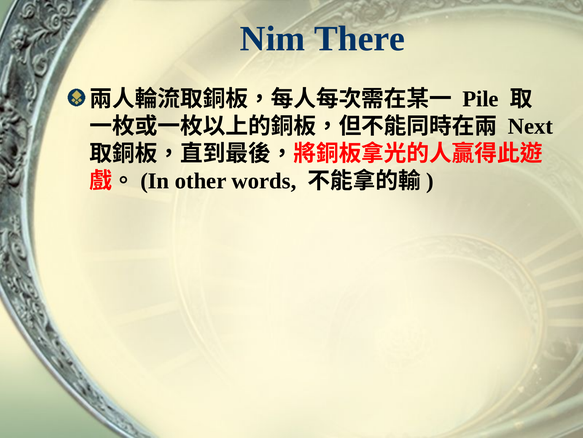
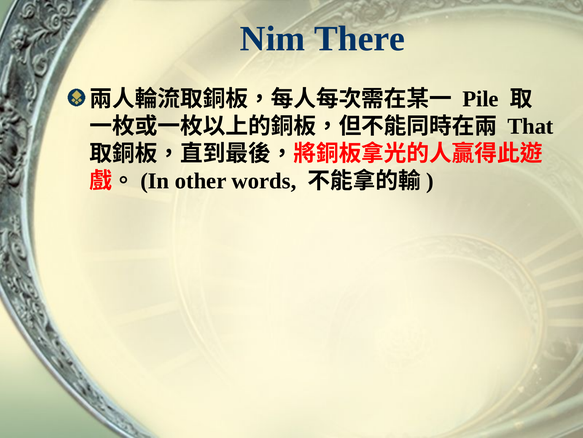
Next: Next -> That
